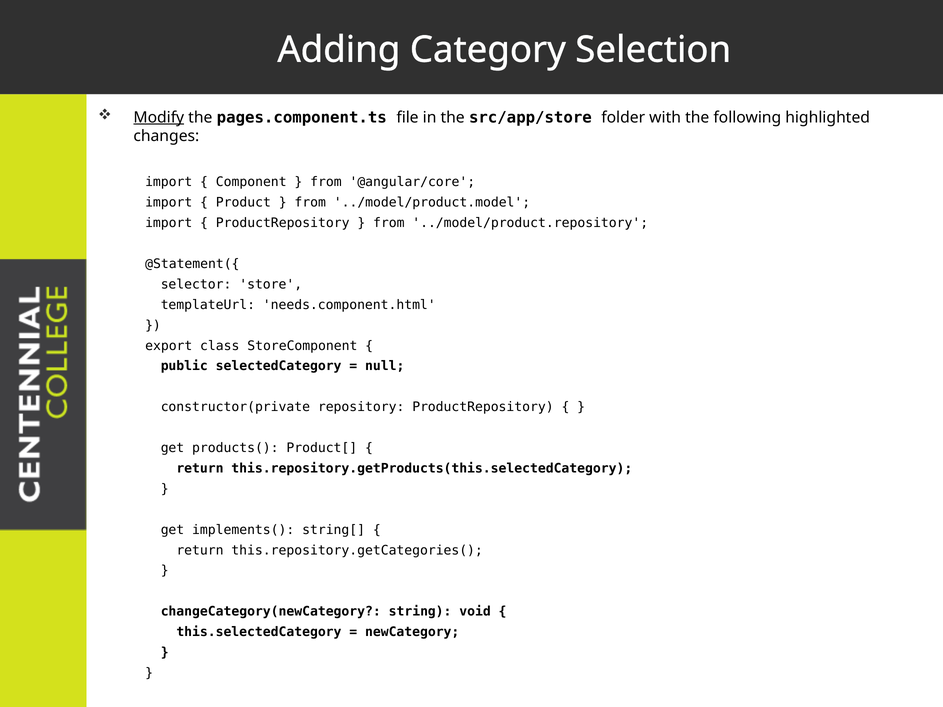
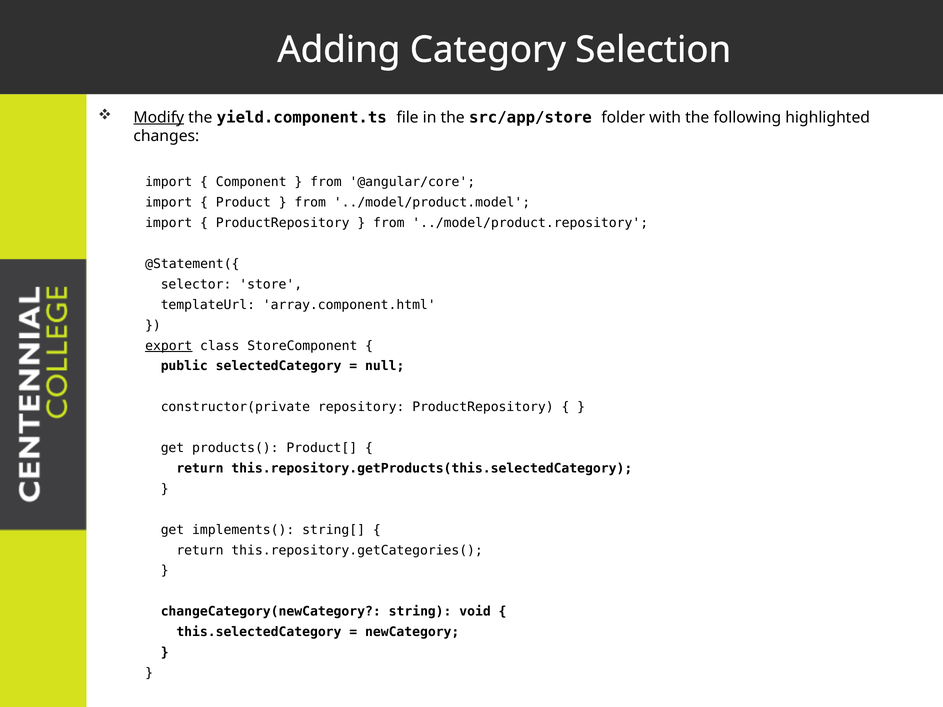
pages.component.ts: pages.component.ts -> yield.component.ts
needs.component.html: needs.component.html -> array.component.html
export underline: none -> present
